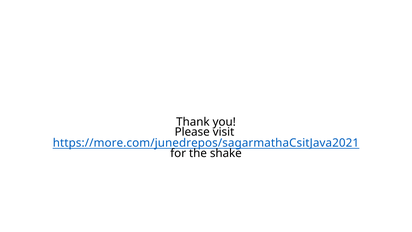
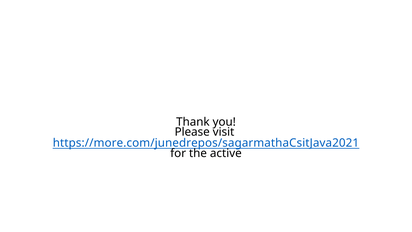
shake: shake -> active
